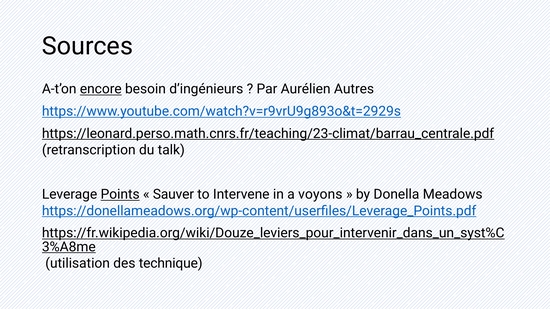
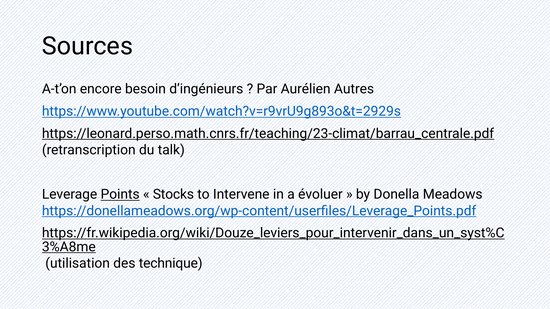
encore underline: present -> none
Sauver: Sauver -> Stocks
voyons: voyons -> évoluer
